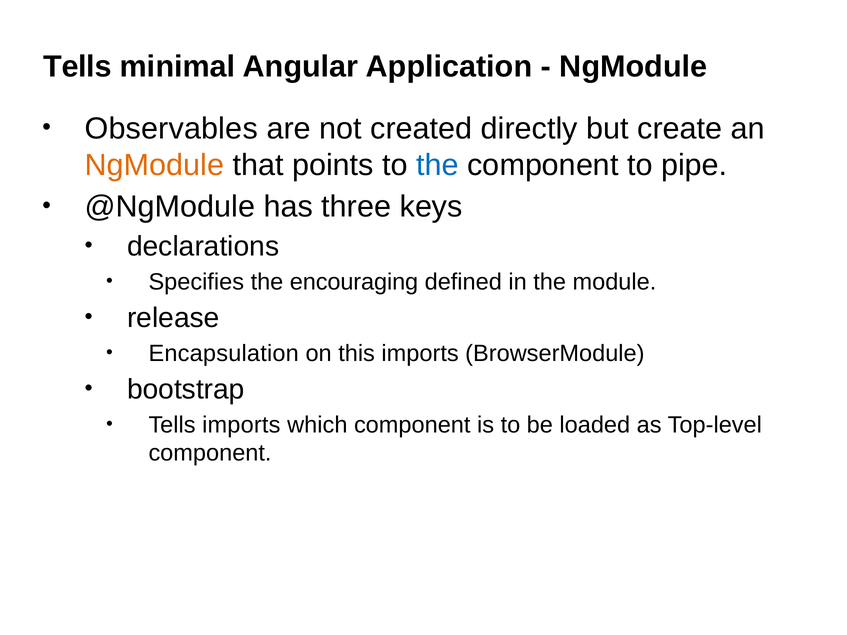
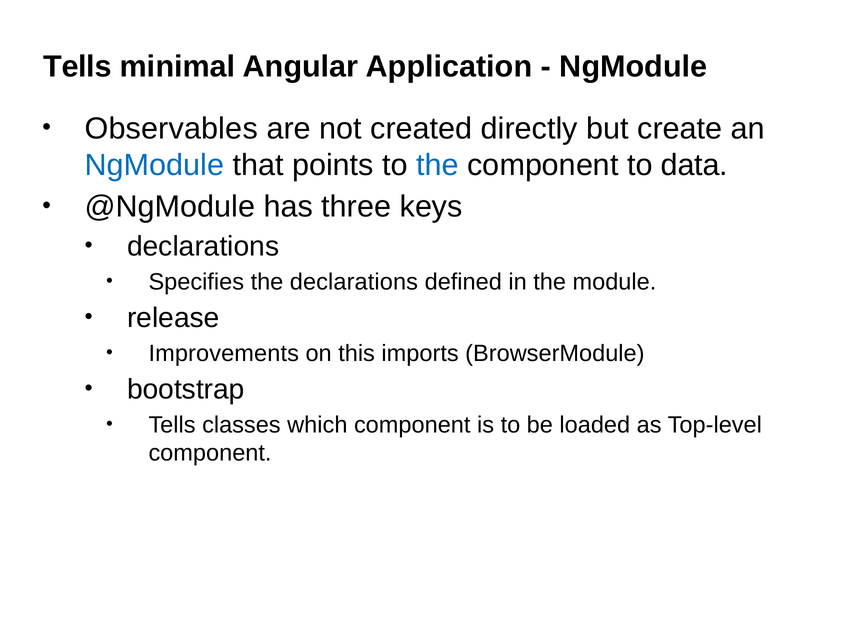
NgModule at (154, 165) colour: orange -> blue
pipe: pipe -> data
the encouraging: encouraging -> declarations
Encapsulation: Encapsulation -> Improvements
Tells imports: imports -> classes
